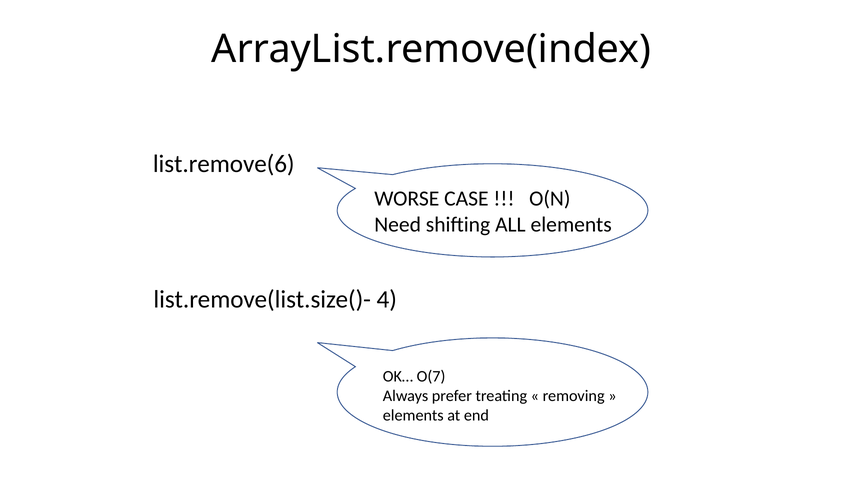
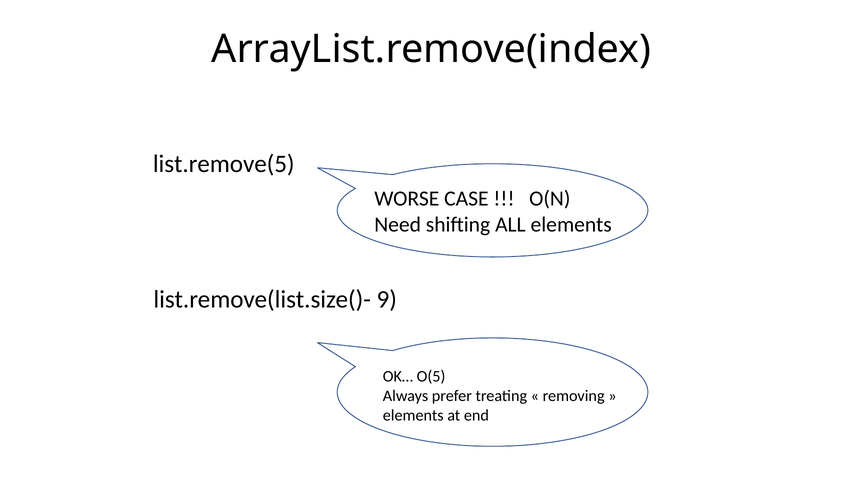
list.remove(6: list.remove(6 -> list.remove(5
4: 4 -> 9
O(7: O(7 -> O(5
